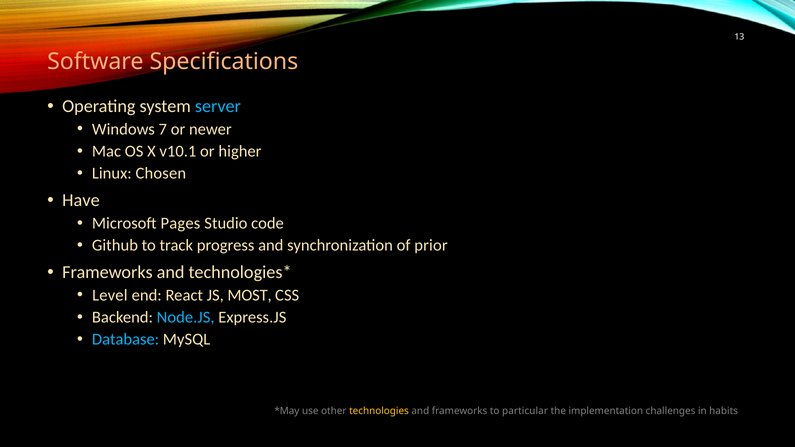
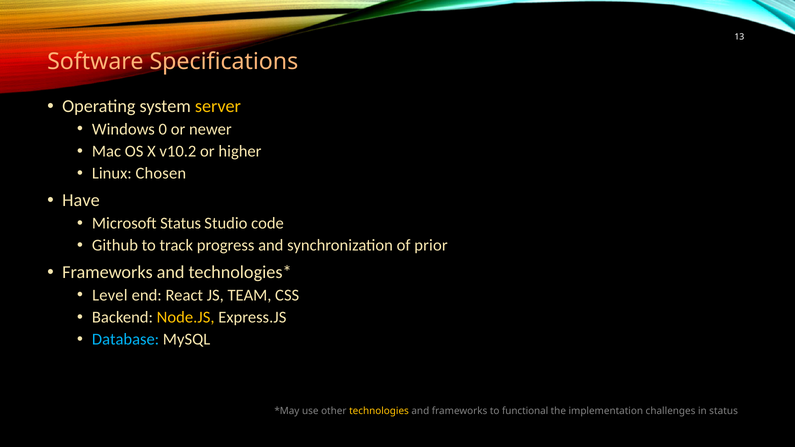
server colour: light blue -> yellow
7: 7 -> 0
v10.1: v10.1 -> v10.2
Microsoft Pages: Pages -> Status
MOST: MOST -> TEAM
Node.JS colour: light blue -> yellow
particular: particular -> functional
in habits: habits -> status
